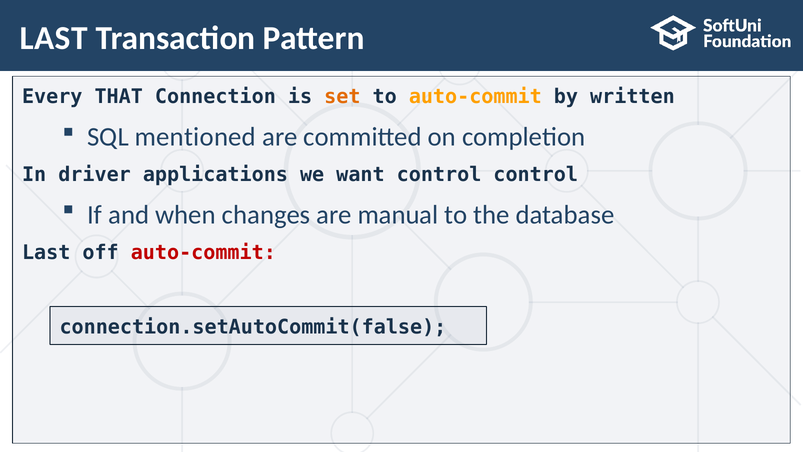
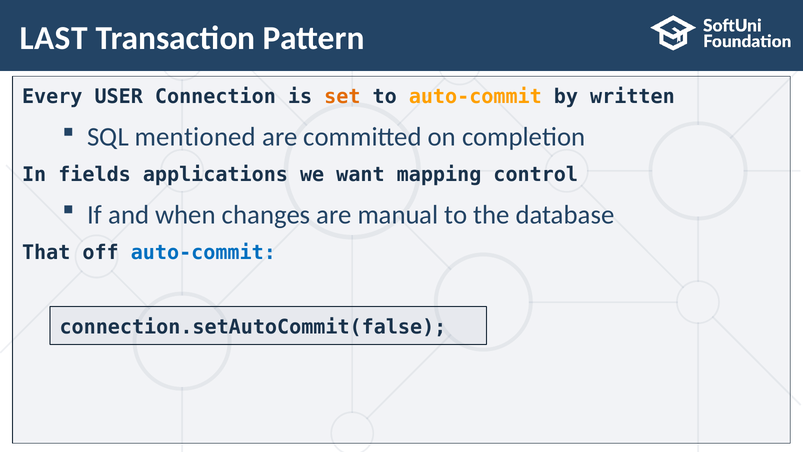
THAT: THAT -> USER
driver: driver -> fields
want control: control -> mapping
Last at (46, 253): Last -> That
auto-commit at (203, 253) colour: red -> blue
